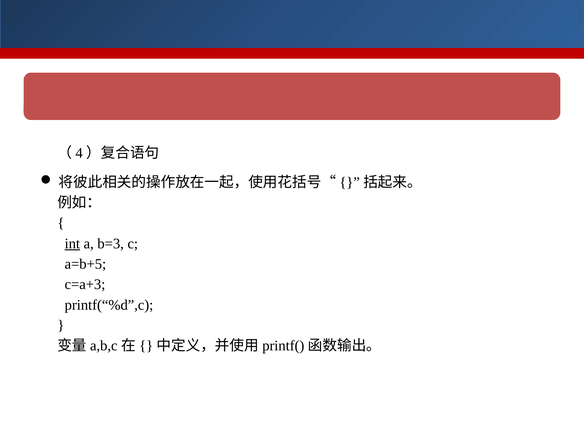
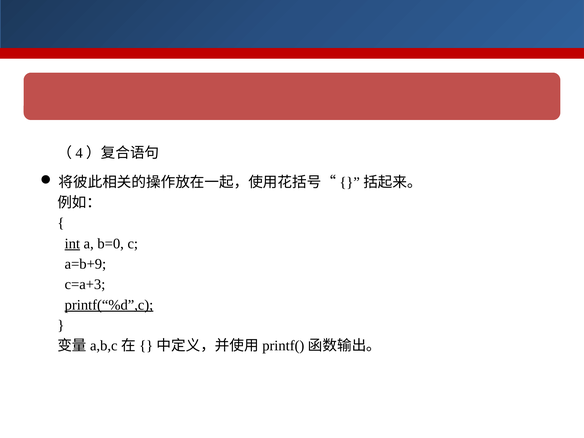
b=3: b=3 -> b=0
a=b+5: a=b+5 -> a=b+9
printf(“%d”,c underline: none -> present
